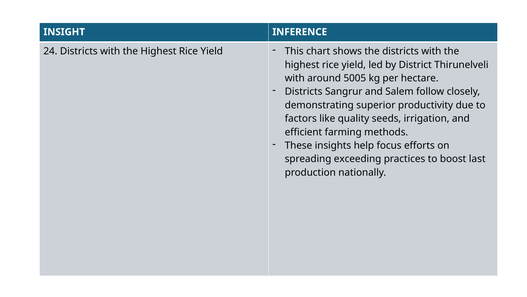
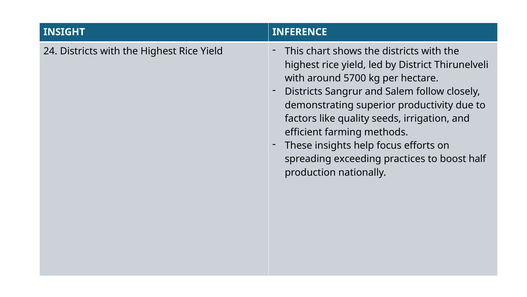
5005: 5005 -> 5700
last: last -> half
